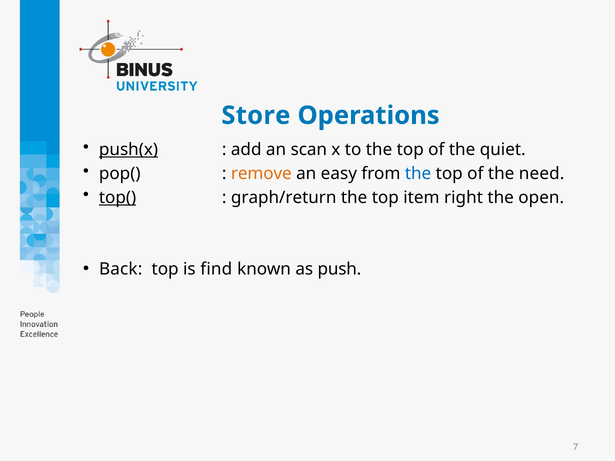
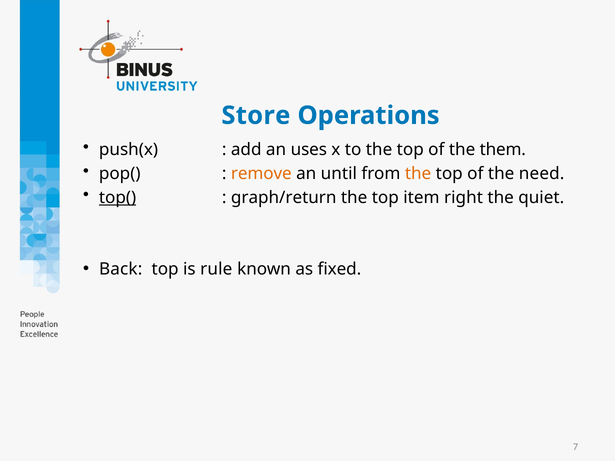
push(x underline: present -> none
scan: scan -> uses
quiet: quiet -> them
easy: easy -> until
the at (418, 174) colour: blue -> orange
open: open -> quiet
find: find -> rule
push: push -> fixed
